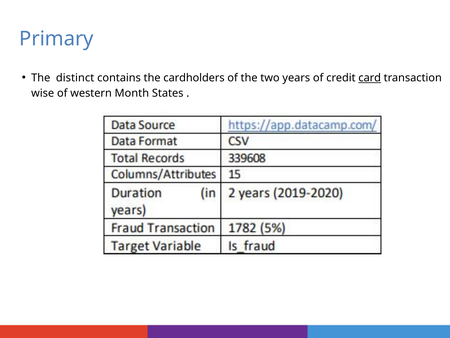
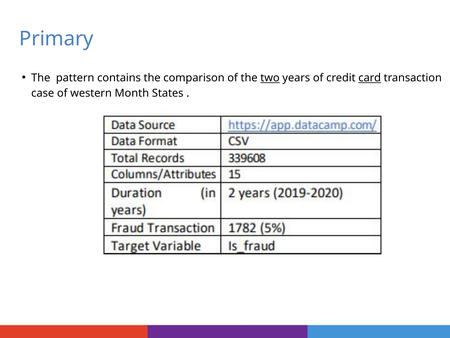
distinct: distinct -> pattern
cardholders: cardholders -> comparison
two underline: none -> present
wise: wise -> case
